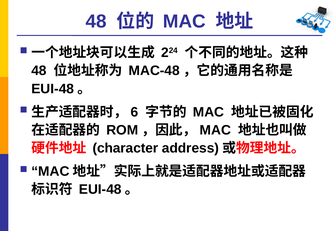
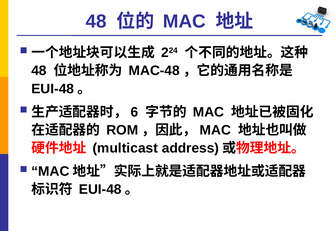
character: character -> multicast
